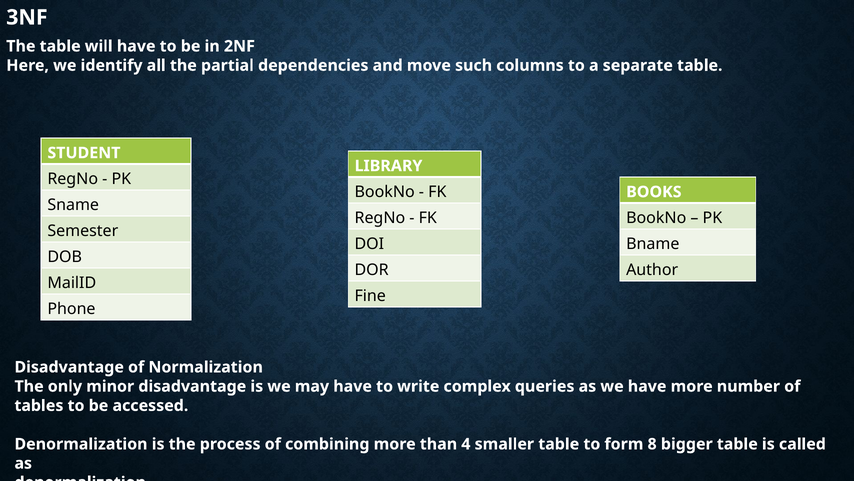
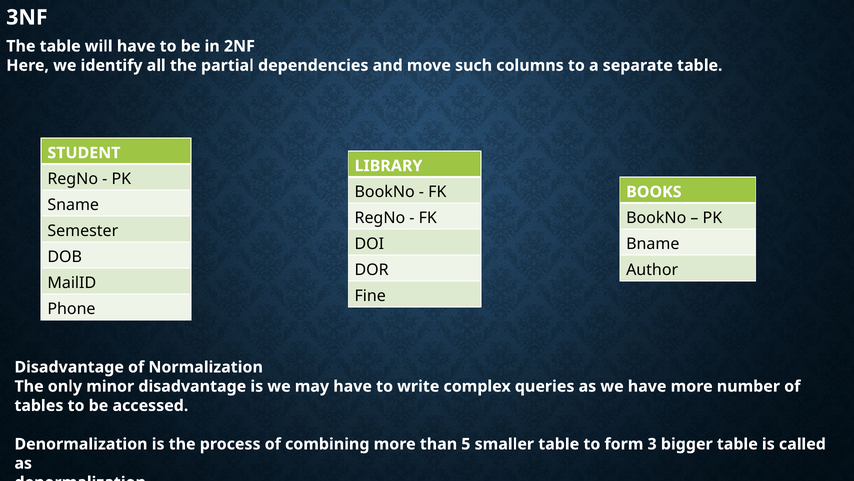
4: 4 -> 5
8: 8 -> 3
